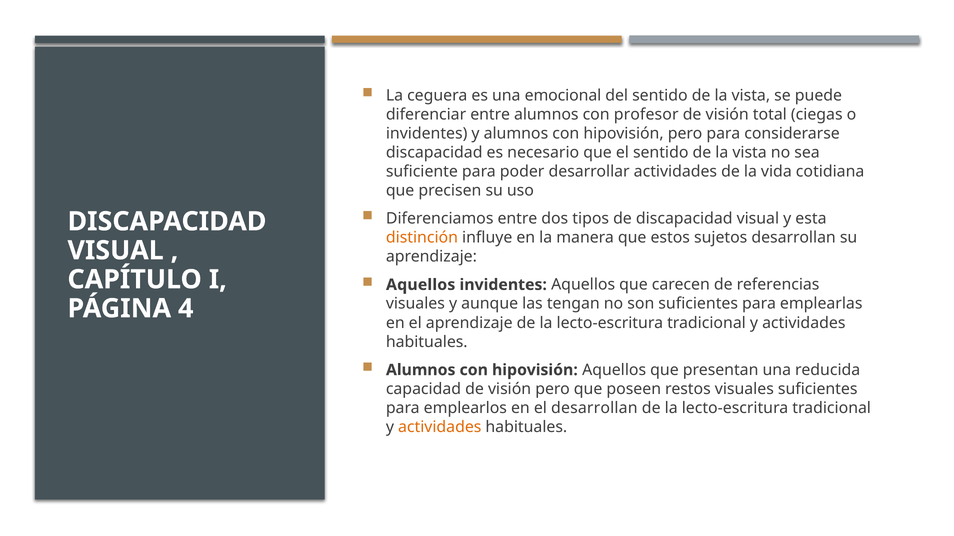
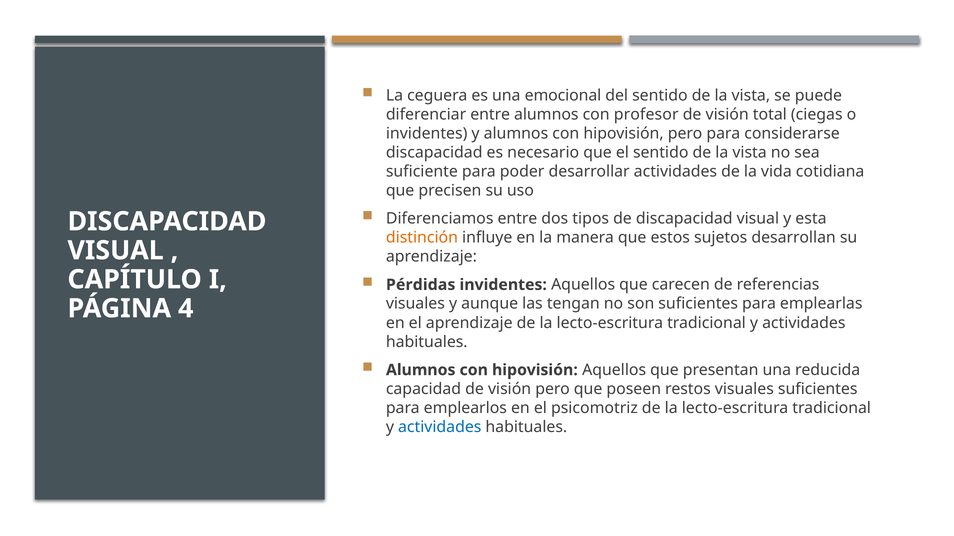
Aquellos at (421, 285): Aquellos -> Pérdidas
el desarrollan: desarrollan -> psicomotriz
actividades at (440, 428) colour: orange -> blue
